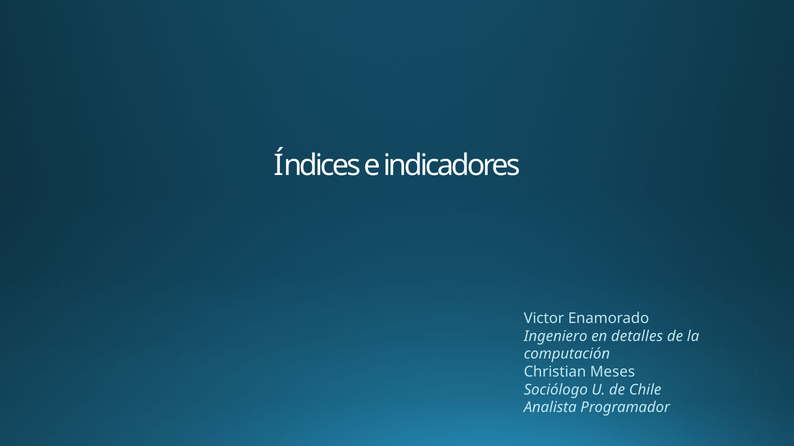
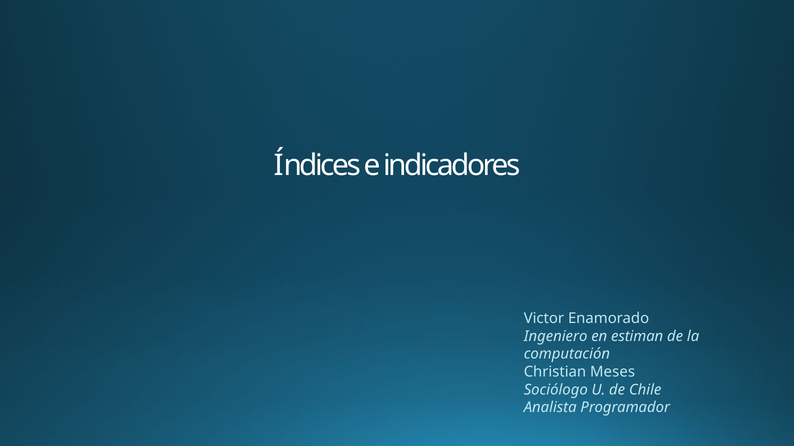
detalles: detalles -> estiman
